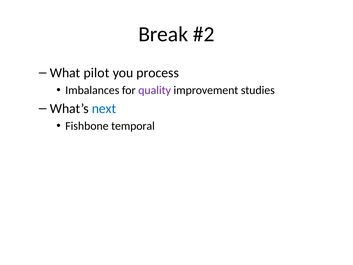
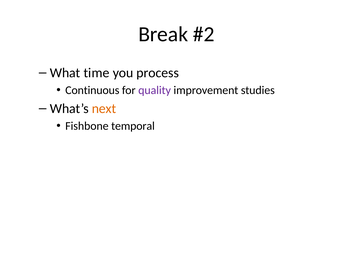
pilot: pilot -> time
Imbalances: Imbalances -> Continuous
next colour: blue -> orange
